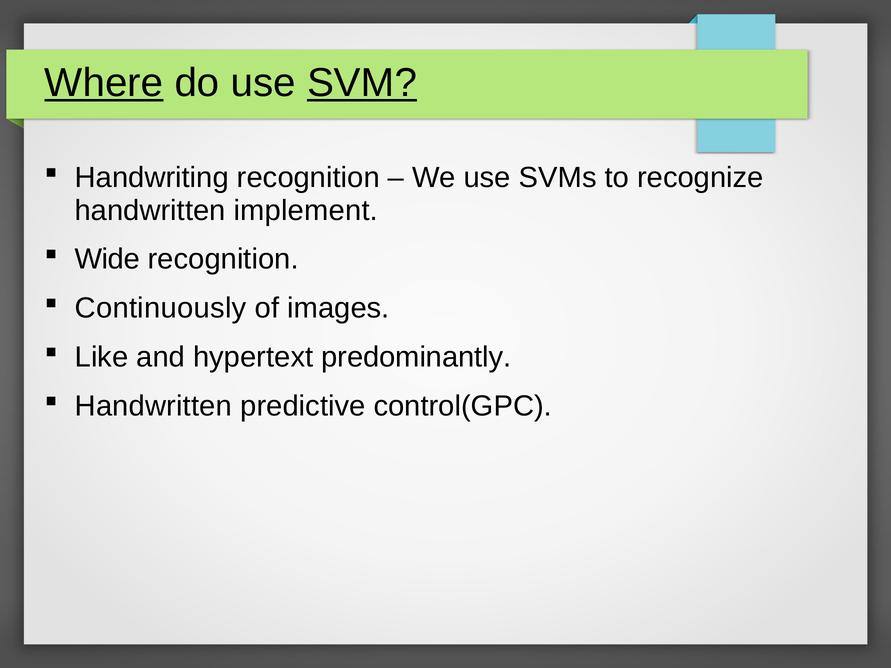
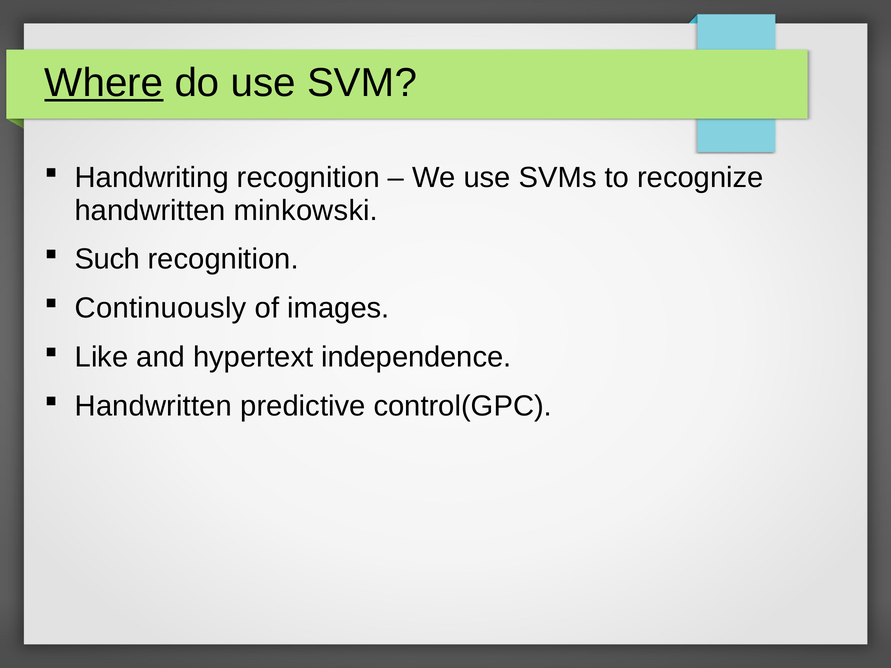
SVM underline: present -> none
implement: implement -> minkowski
Wide: Wide -> Such
predominantly: predominantly -> independence
